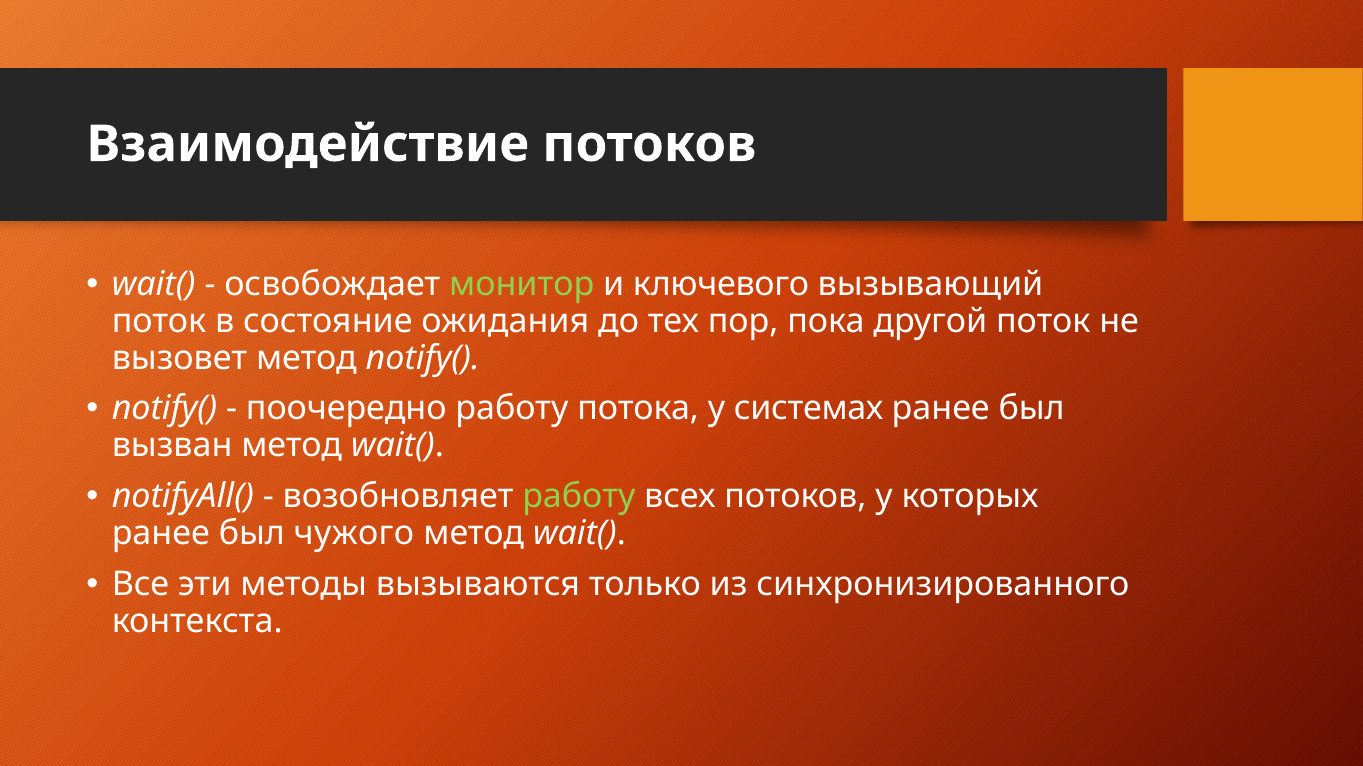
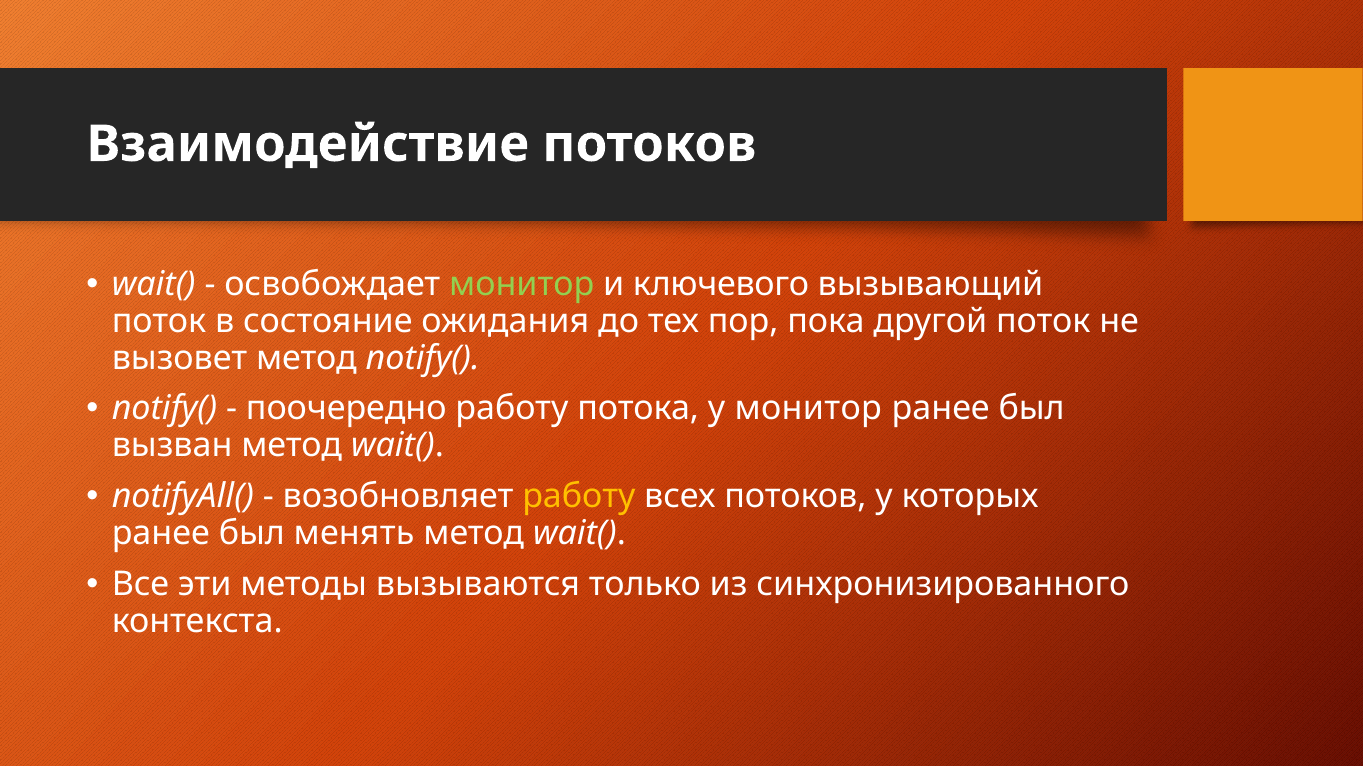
у системах: системах -> монитор
работу at (579, 497) colour: light green -> yellow
чужого: чужого -> менять
